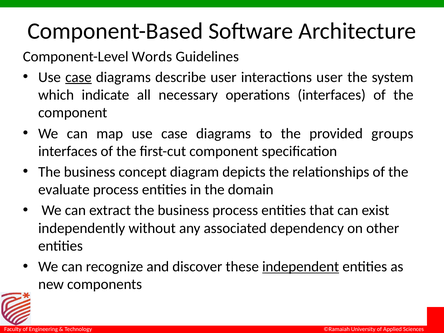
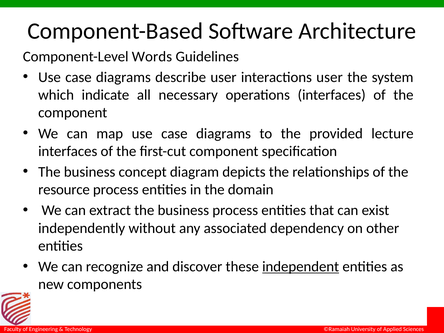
case at (78, 77) underline: present -> none
groups: groups -> lecture
evaluate: evaluate -> resource
